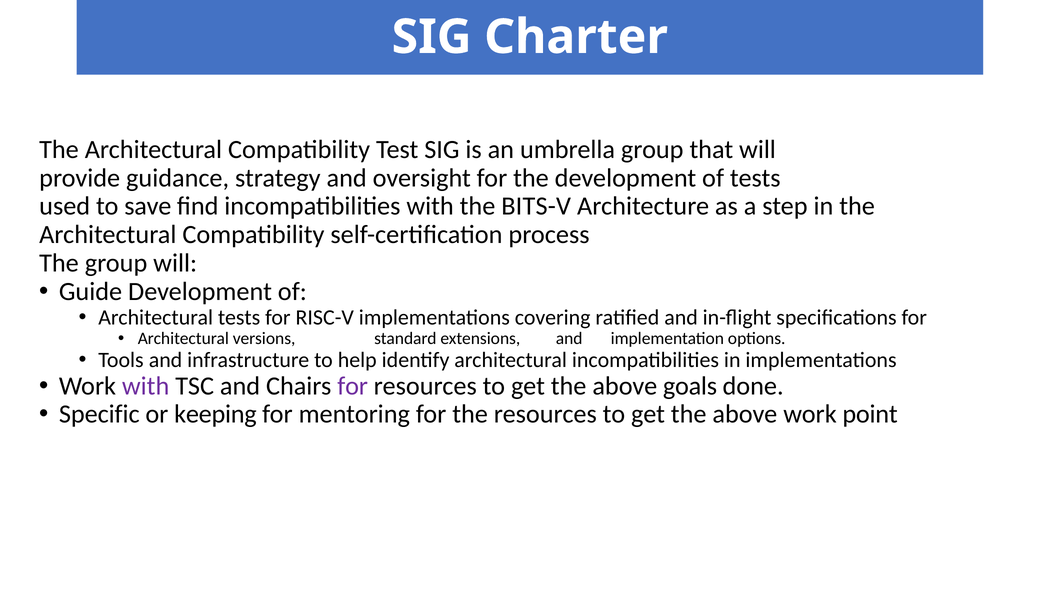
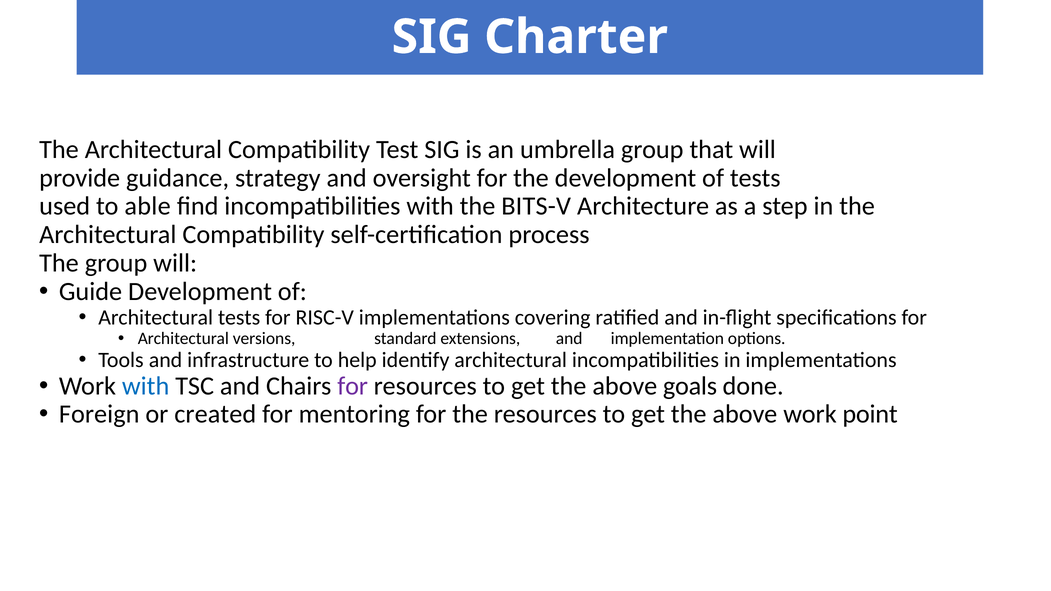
save: save -> able
with at (146, 386) colour: purple -> blue
Specific: Specific -> Foreign
keeping: keeping -> created
